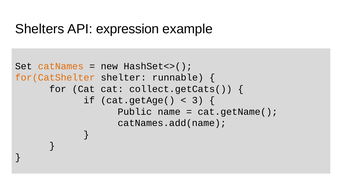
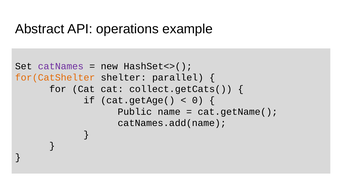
Shelters: Shelters -> Abstract
expression: expression -> operations
catNames colour: orange -> purple
runnable: runnable -> parallel
3: 3 -> 0
